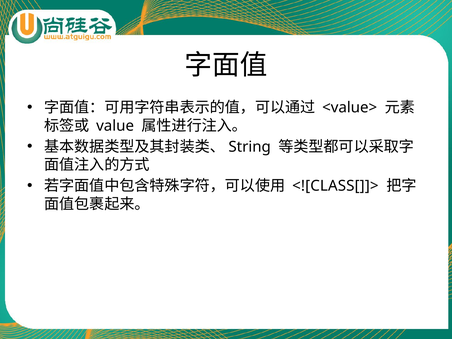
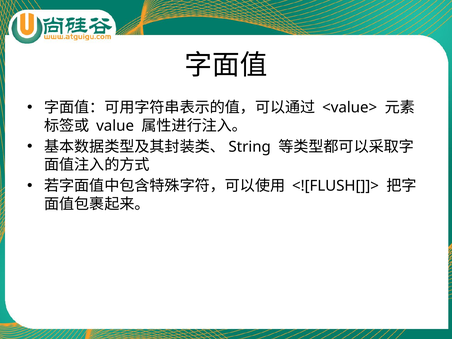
<![CLASS[]]>: <![CLASS[]]> -> <![FLUSH[]]>
